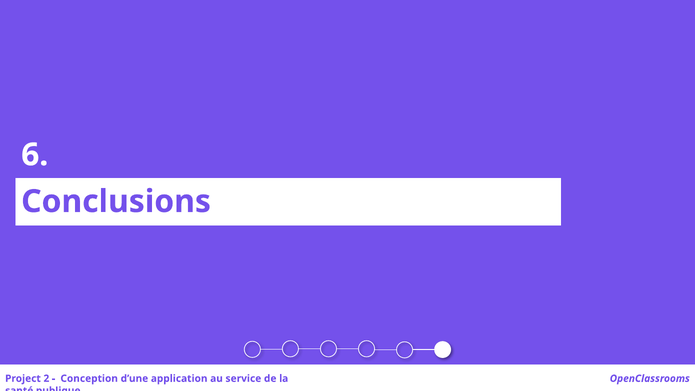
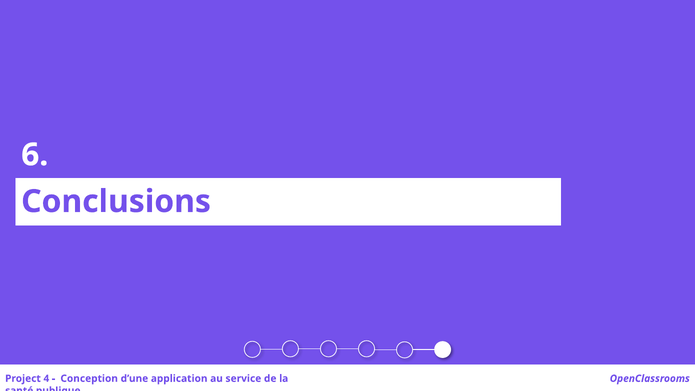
2: 2 -> 4
